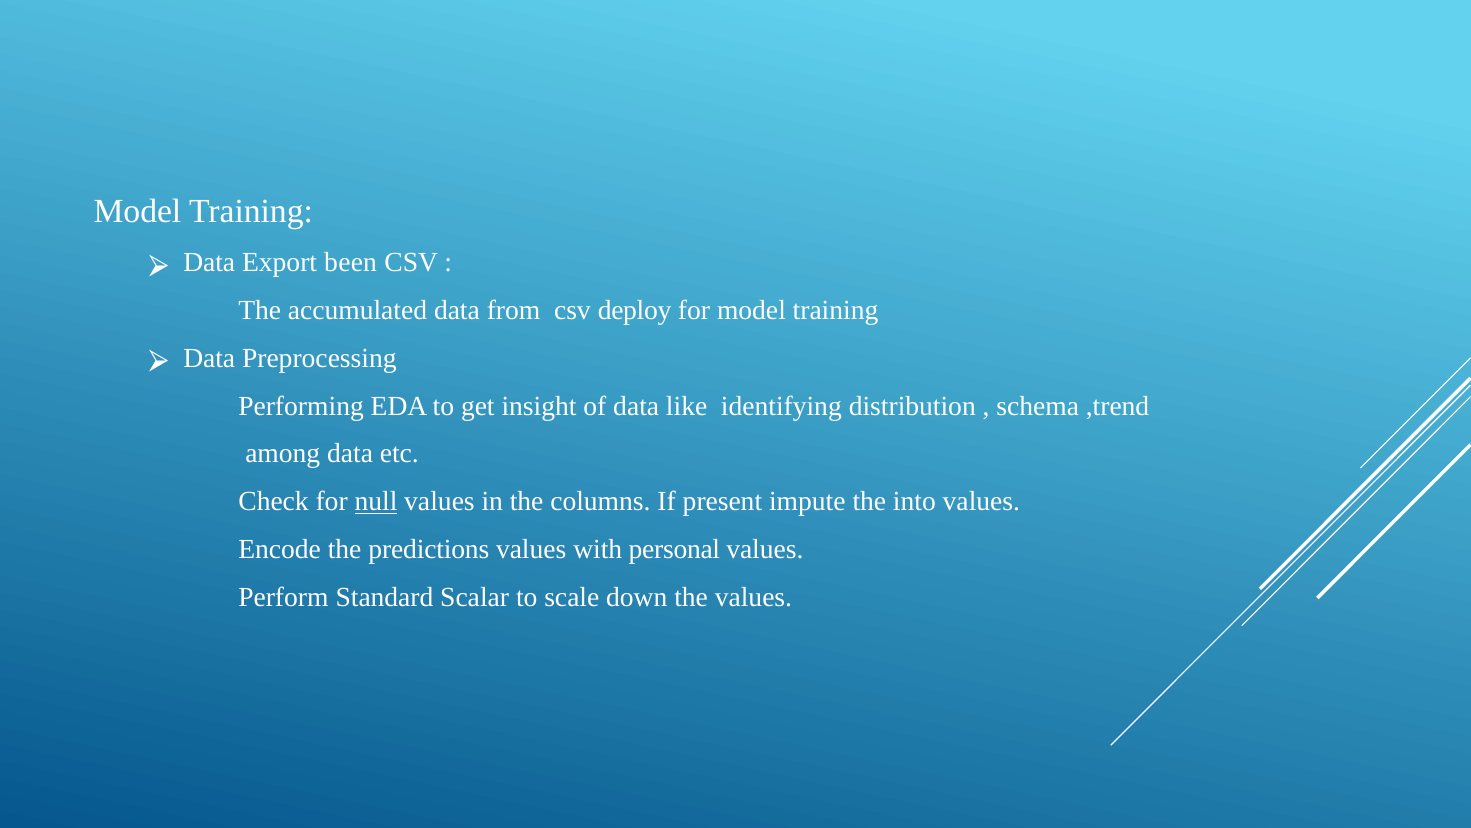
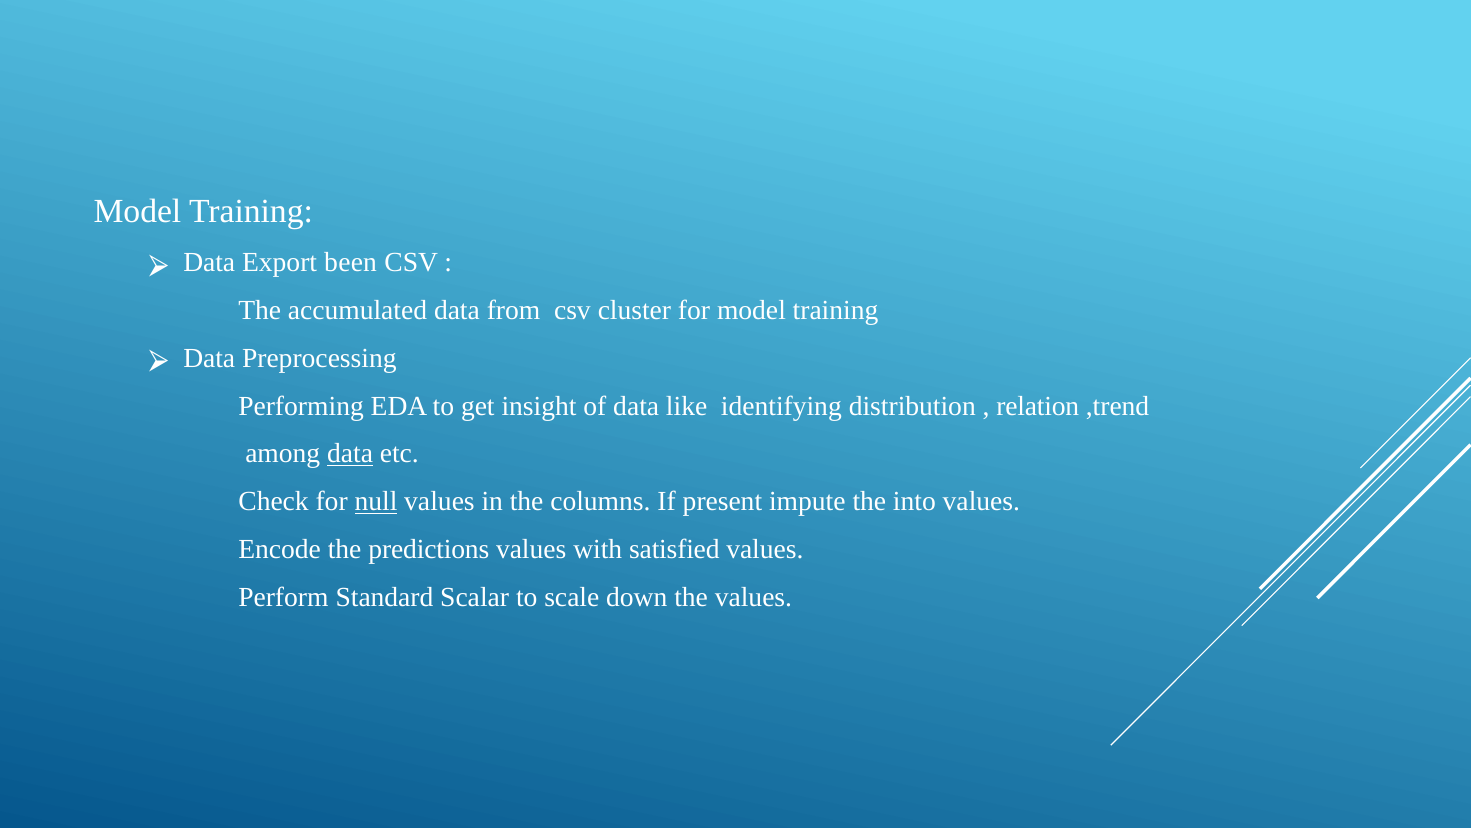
deploy: deploy -> cluster
schema: schema -> relation
data at (350, 453) underline: none -> present
personal: personal -> satisfied
